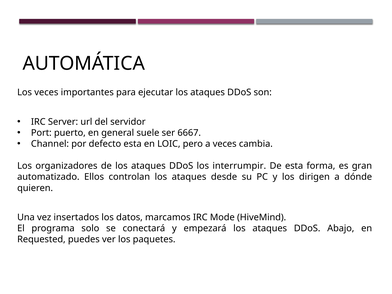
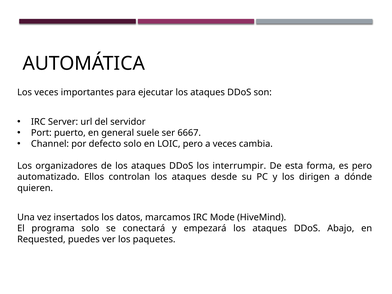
defecto esta: esta -> solo
es gran: gran -> pero
